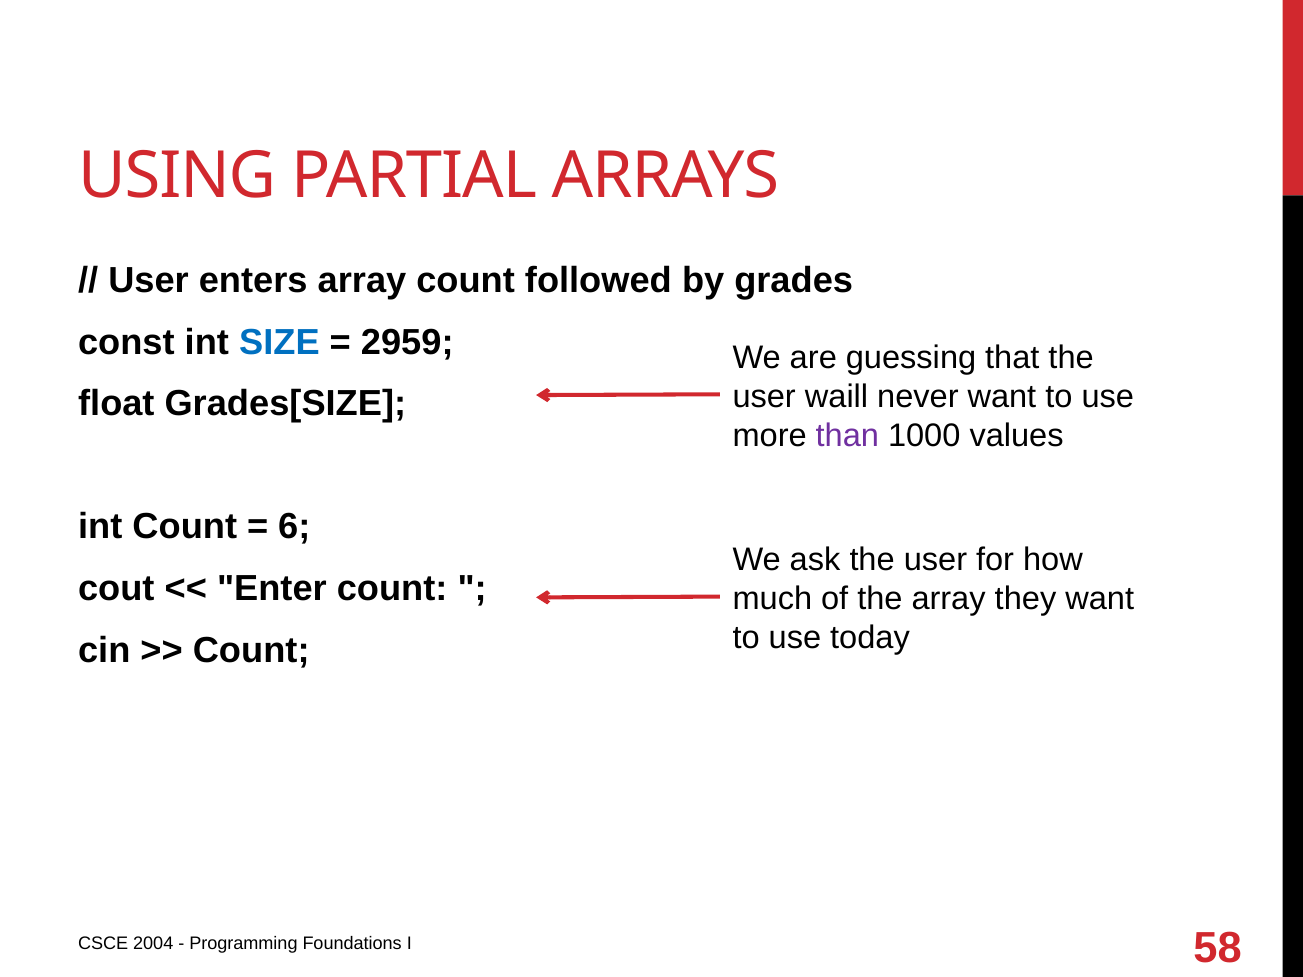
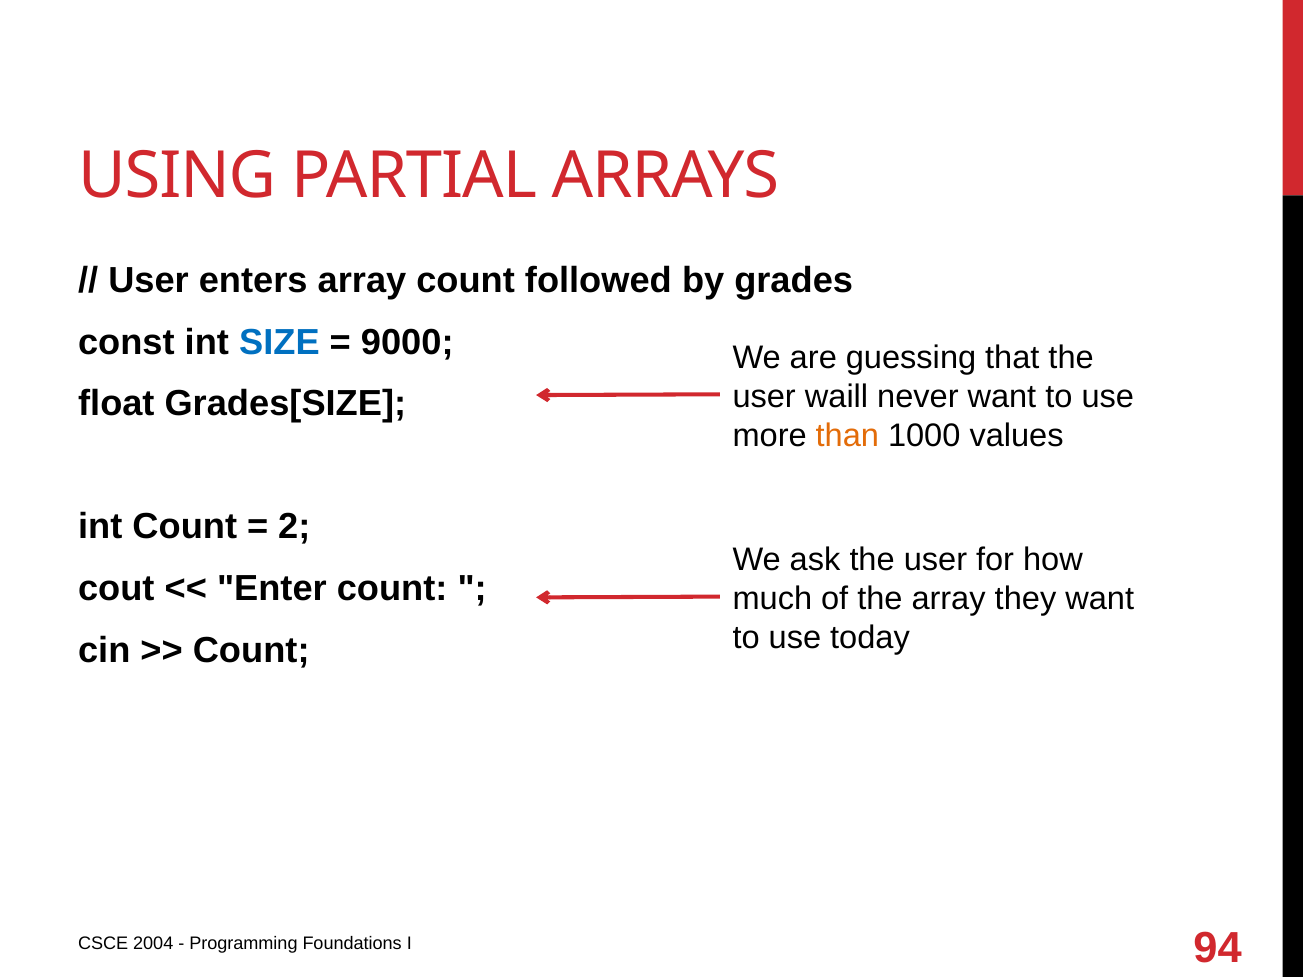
2959: 2959 -> 9000
than colour: purple -> orange
6: 6 -> 2
58: 58 -> 94
